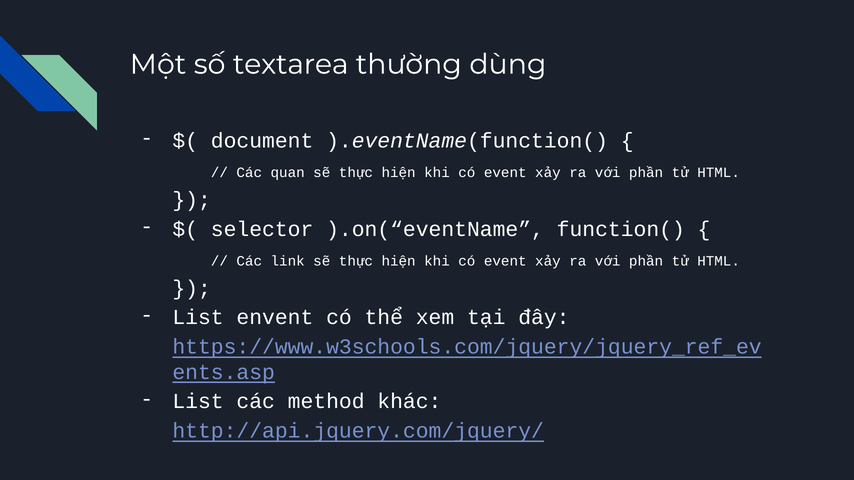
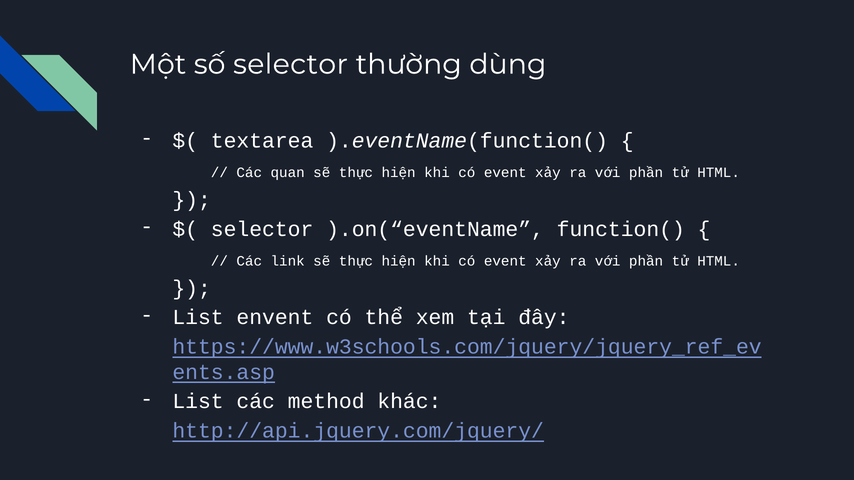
số textarea: textarea -> selector
document: document -> textarea
